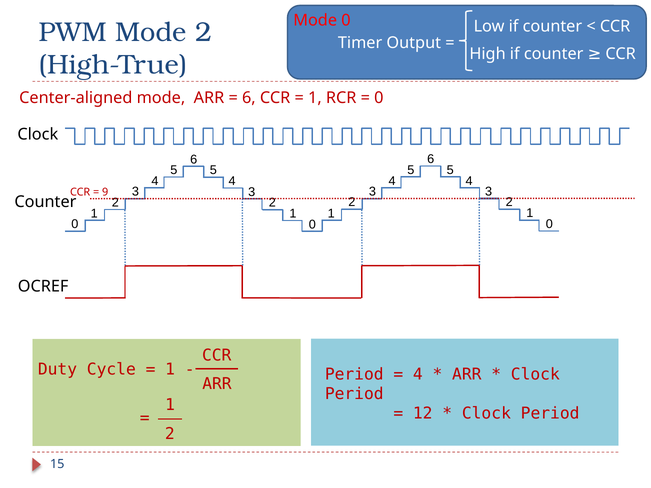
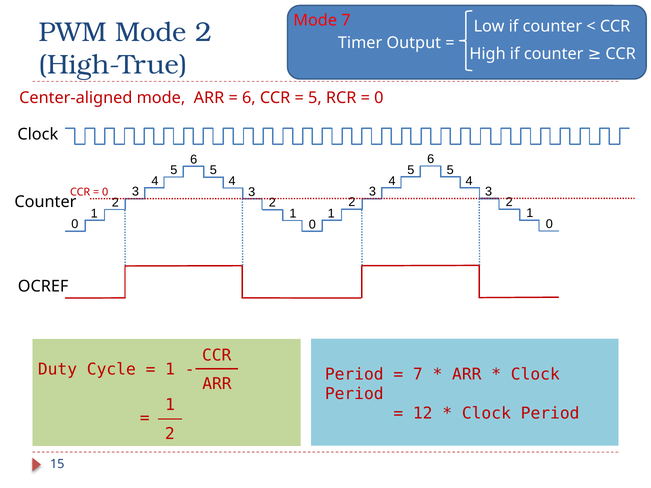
Mode 0: 0 -> 7
1 at (315, 98): 1 -> 5
9 at (105, 192): 9 -> 0
4 at (418, 374): 4 -> 7
